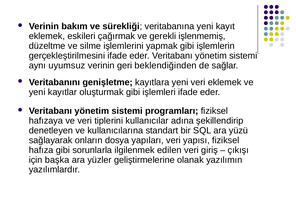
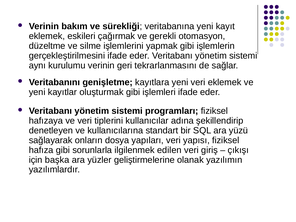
işlenmemiş: işlenmemiş -> otomasyon
uyumsuz: uyumsuz -> kurulumu
beklendiğinden: beklendiğinden -> tekrarlanmasını
